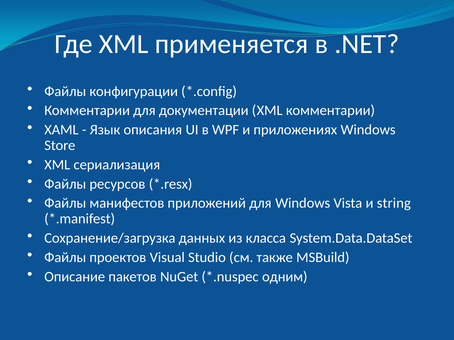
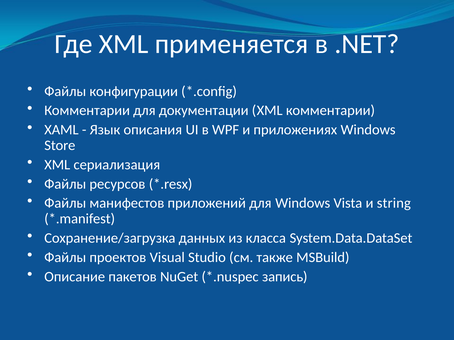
одним: одним -> запись
